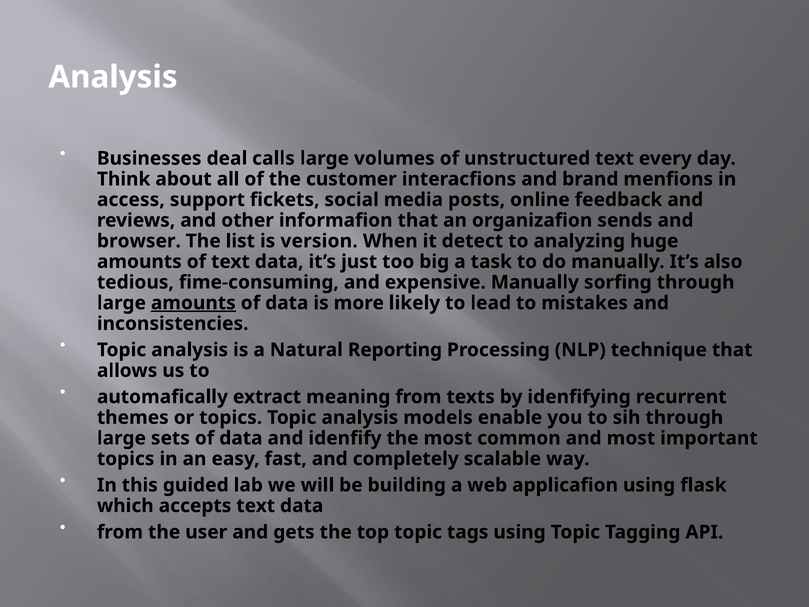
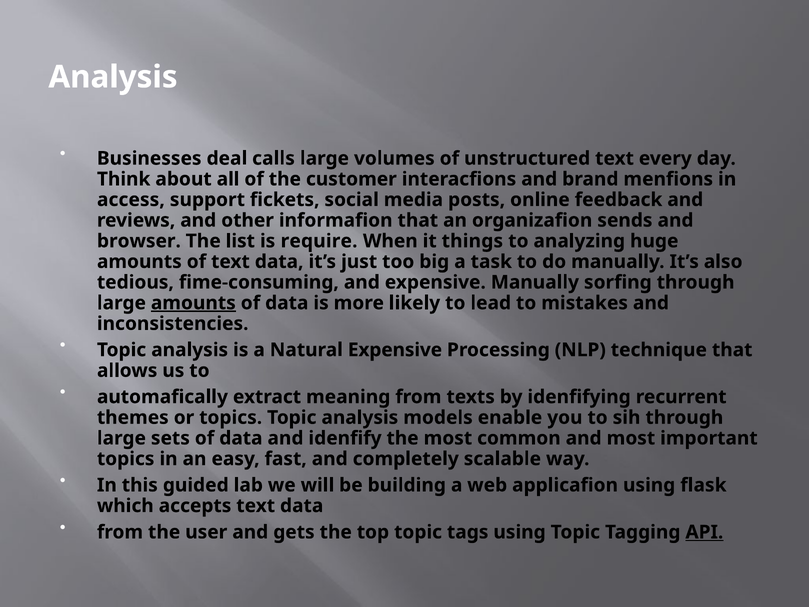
version: version -> require
detect: detect -> things
Natural Reporting: Reporting -> Expensive
API underline: none -> present
